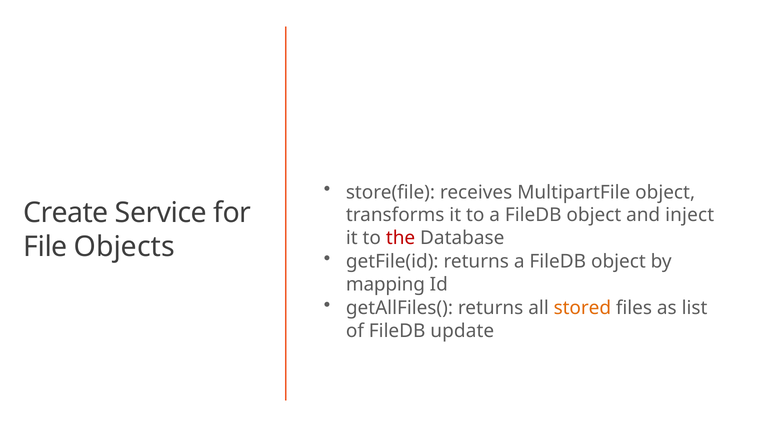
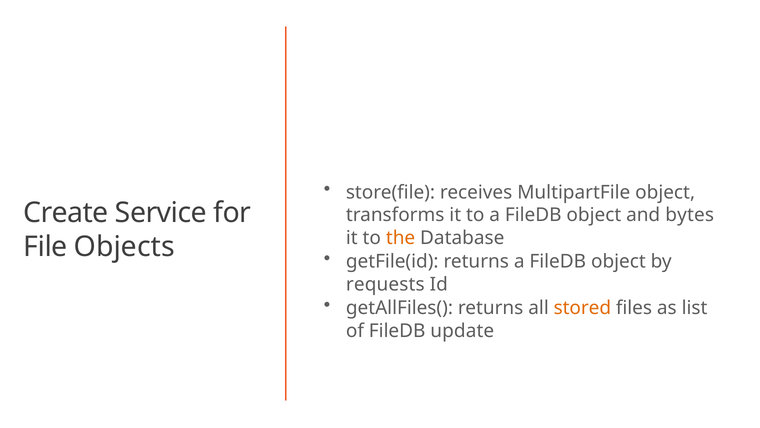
inject: inject -> bytes
the colour: red -> orange
mapping: mapping -> requests
